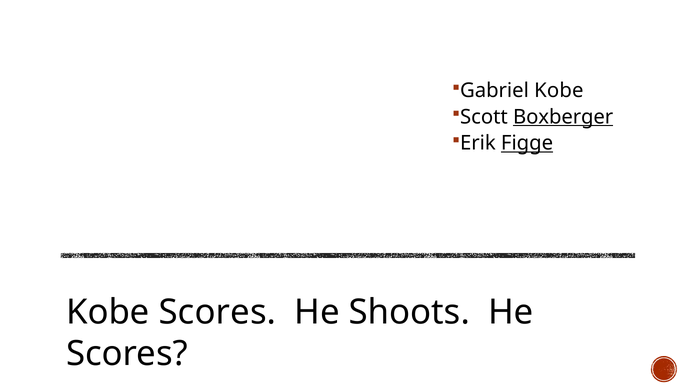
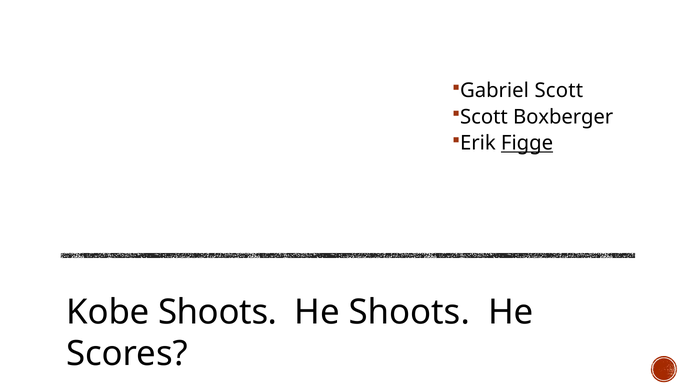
Gabriel Kobe: Kobe -> Scott
Boxberger underline: present -> none
Kobe Scores: Scores -> Shoots
